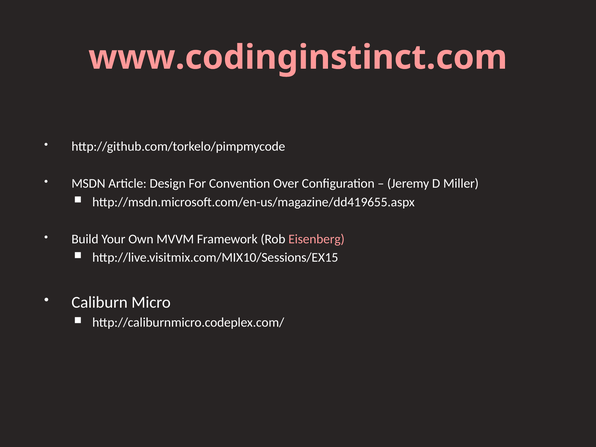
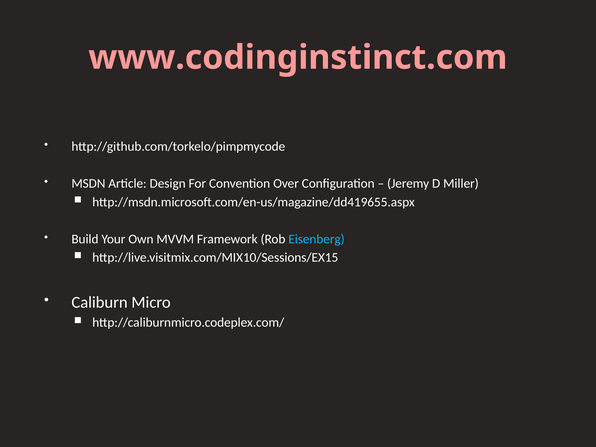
Eisenberg colour: pink -> light blue
